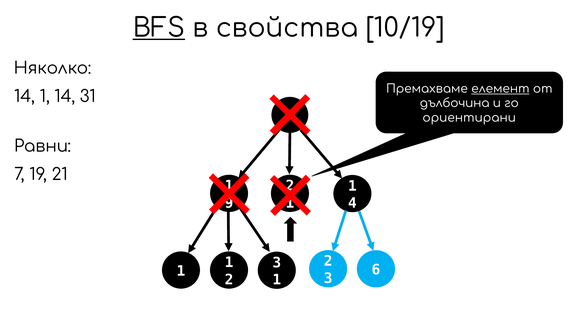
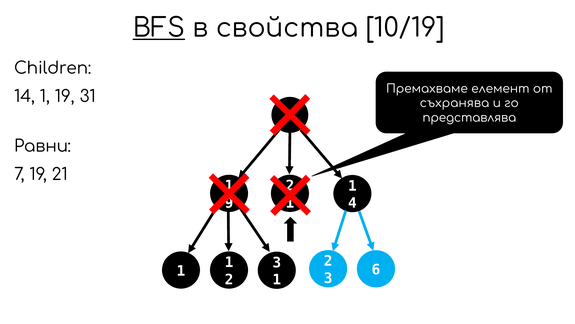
Няколко: Няколко -> Children
елемент underline: present -> none
1 14: 14 -> 19
дълбочина: дълбочина -> съхранява
ориентирани: ориентирани -> представлява
